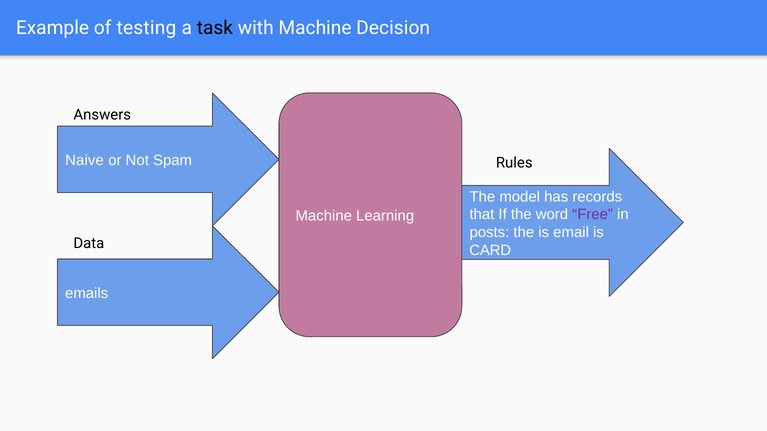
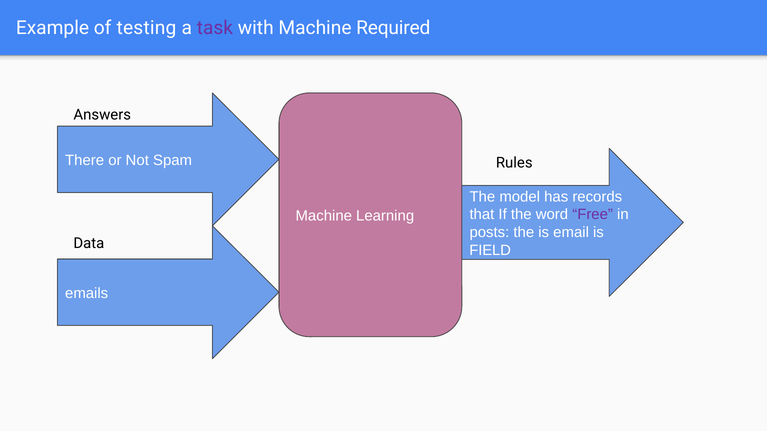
task colour: black -> purple
Decision: Decision -> Required
Naive: Naive -> There
CARD: CARD -> FIELD
